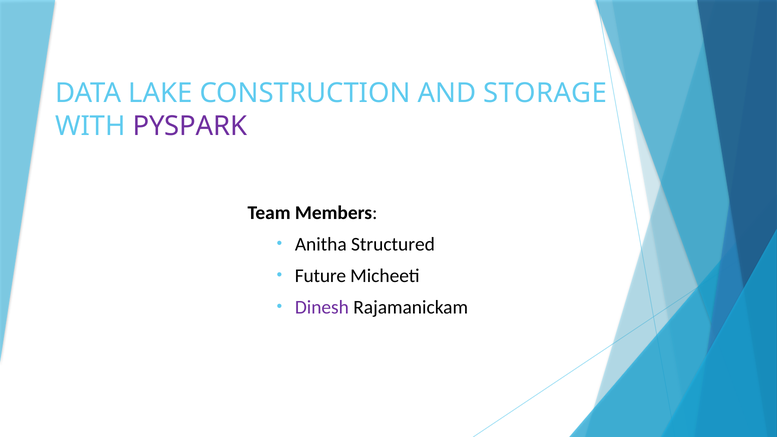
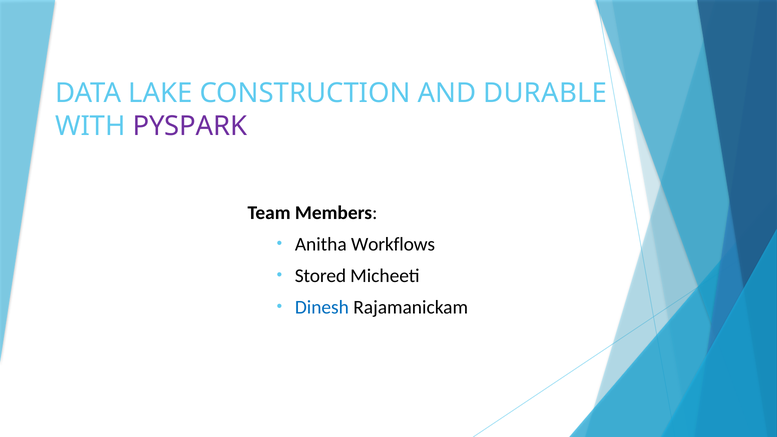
STORAGE: STORAGE -> DURABLE
Structured: Structured -> Workflows
Future: Future -> Stored
Dinesh colour: purple -> blue
